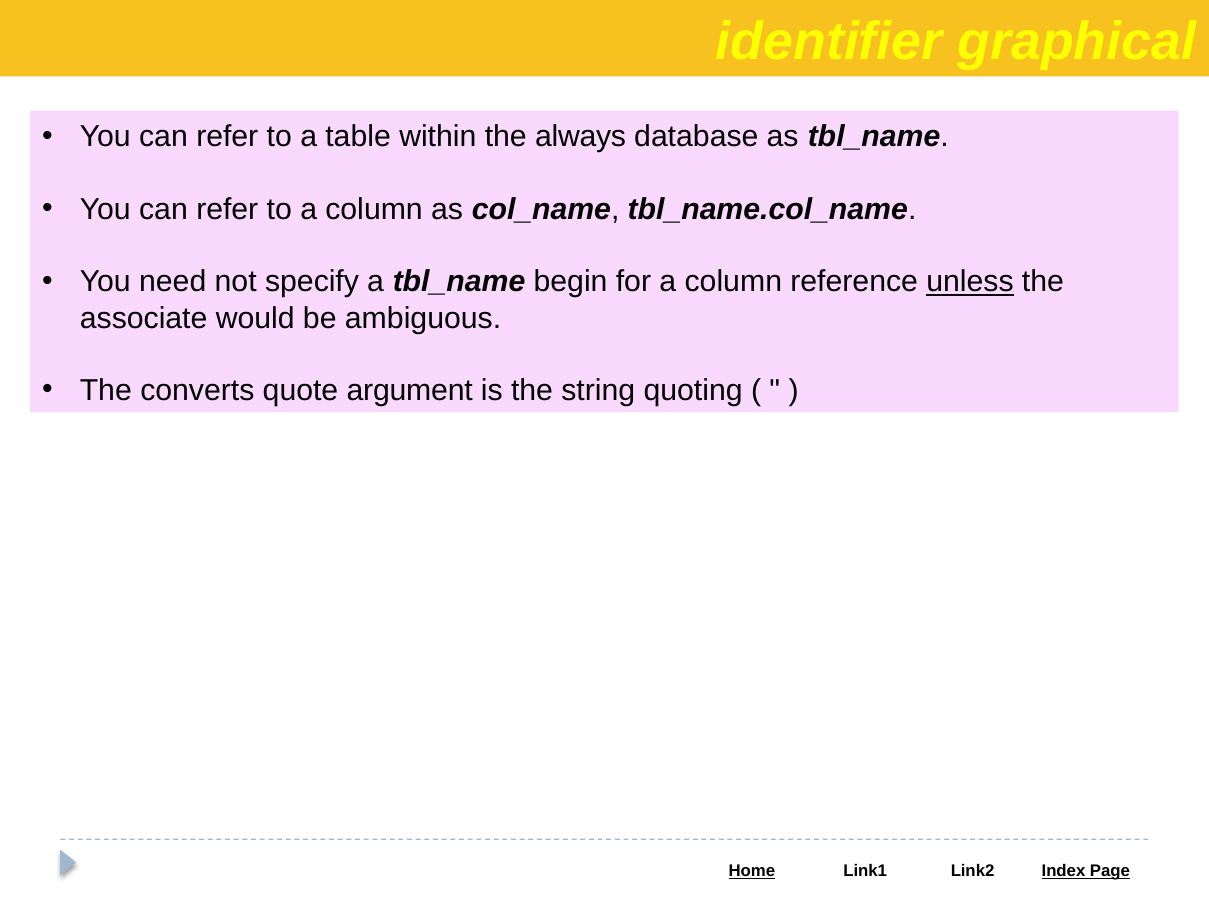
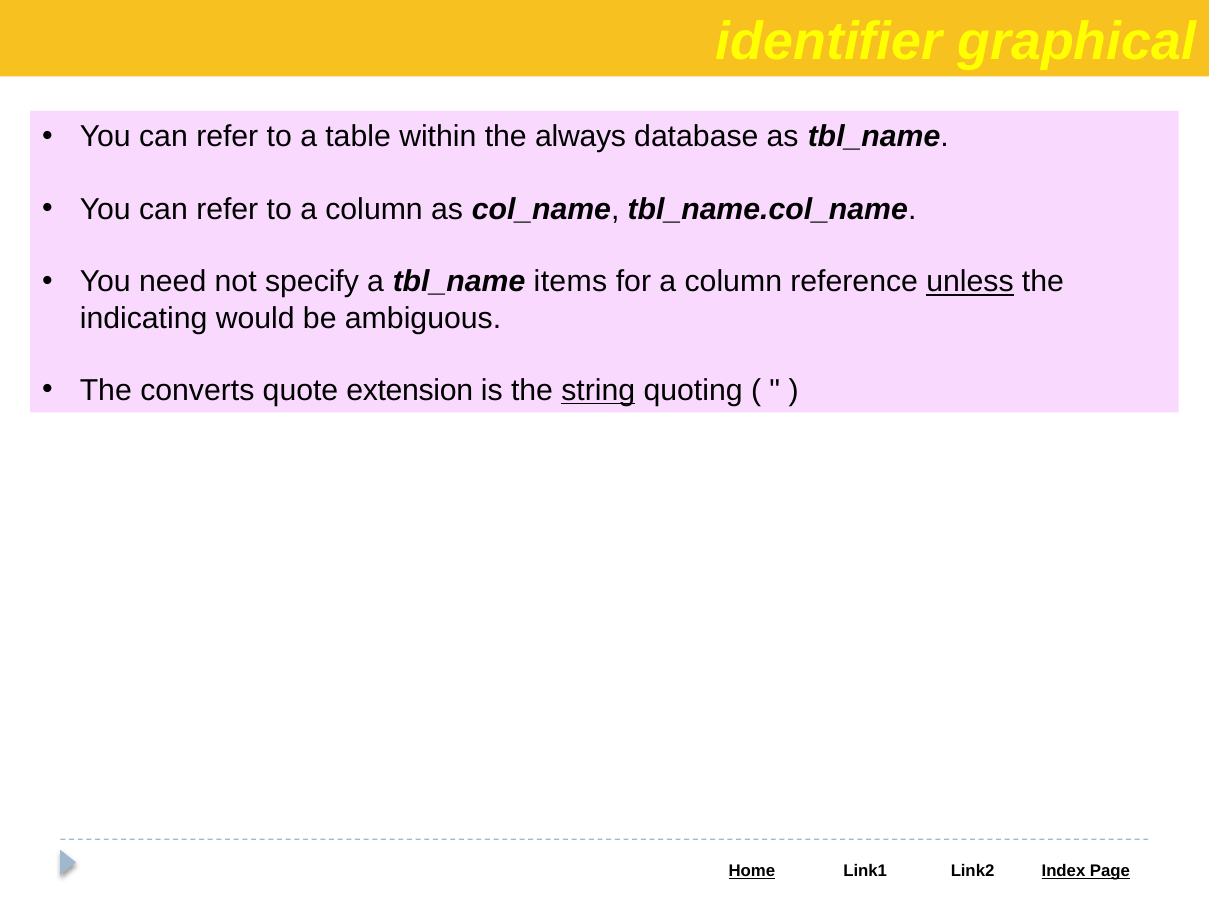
begin: begin -> items
associate: associate -> indicating
argument: argument -> extension
string underline: none -> present
